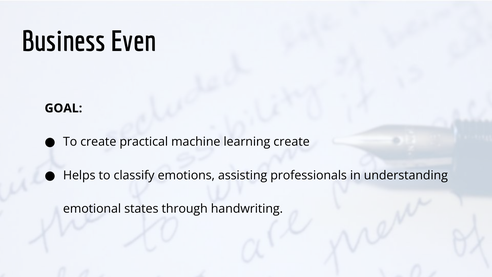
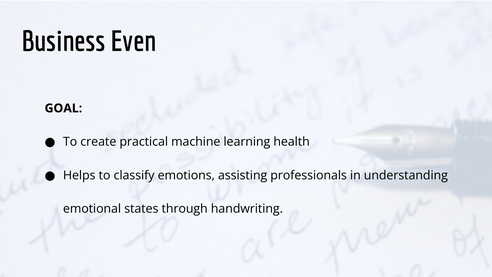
learning create: create -> health
